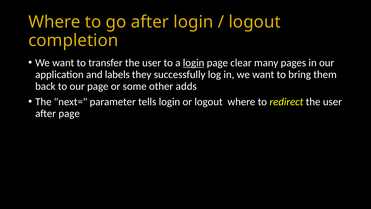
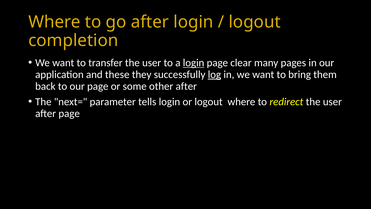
labels: labels -> these
log underline: none -> present
other adds: adds -> after
